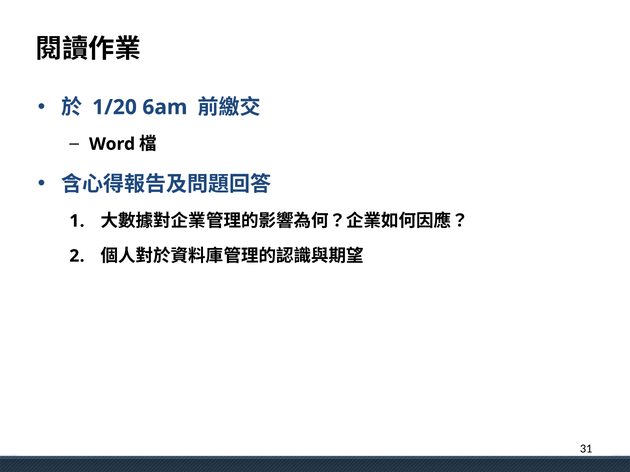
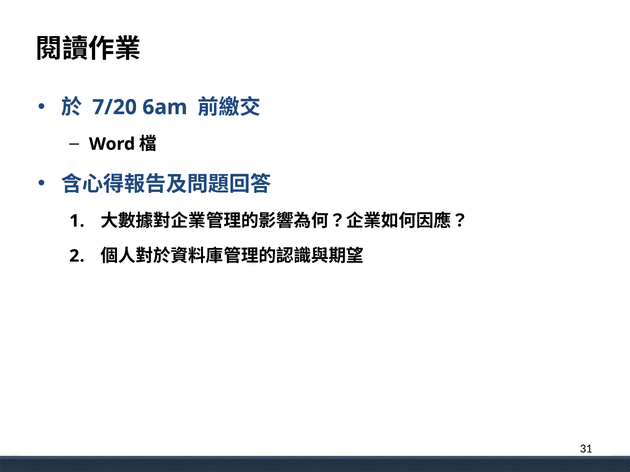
1/20: 1/20 -> 7/20
